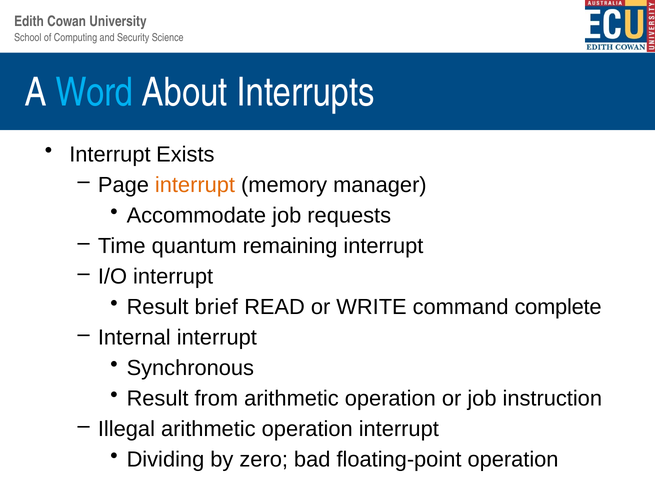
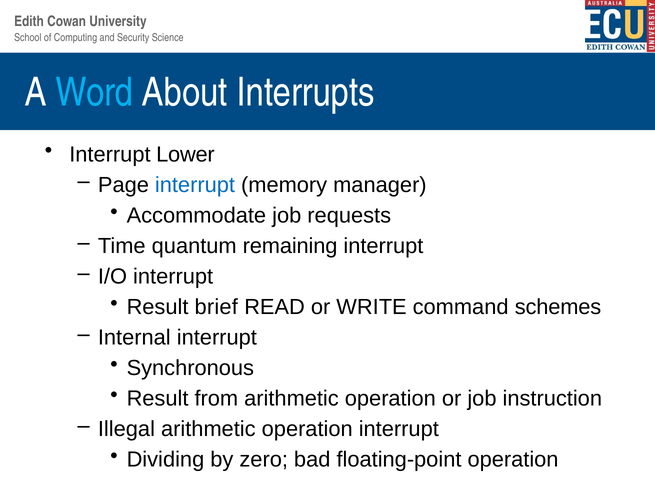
Exists: Exists -> Lower
interrupt at (195, 185) colour: orange -> blue
complete: complete -> schemes
